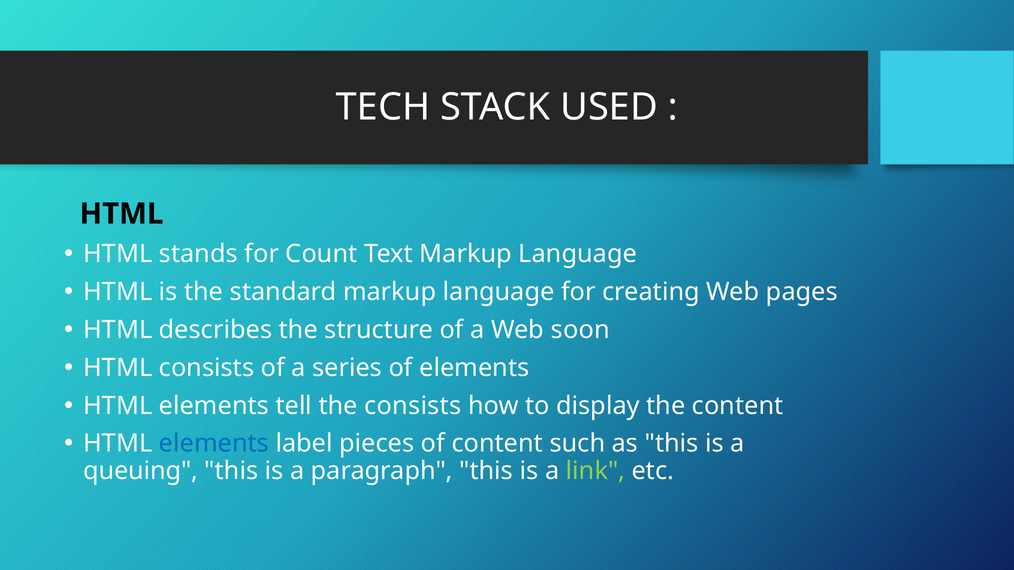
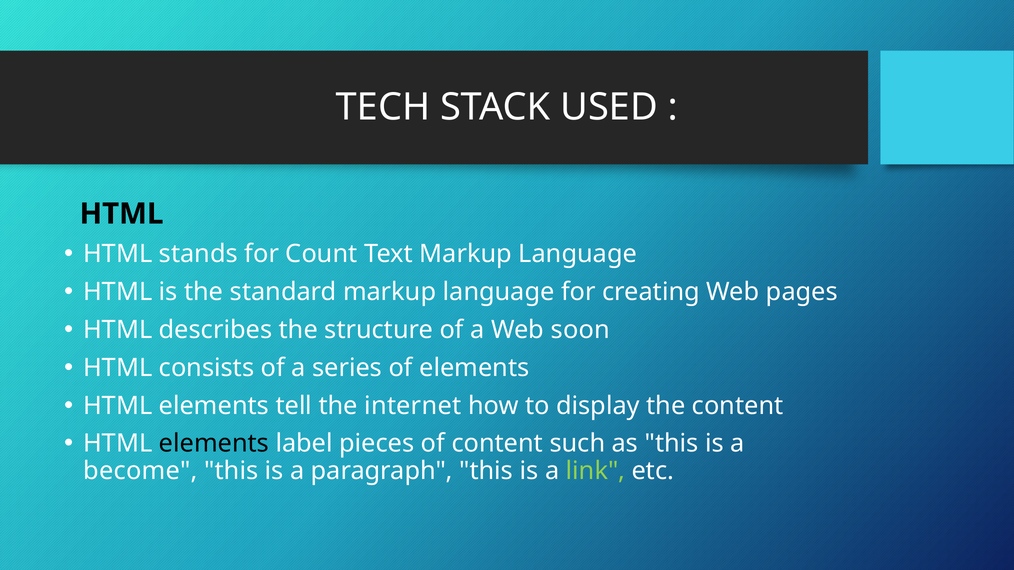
the consists: consists -> internet
elements at (214, 444) colour: blue -> black
queuing: queuing -> become
